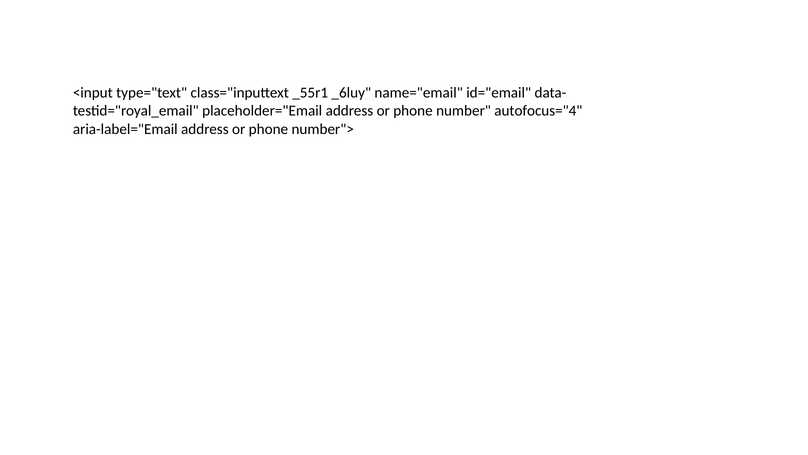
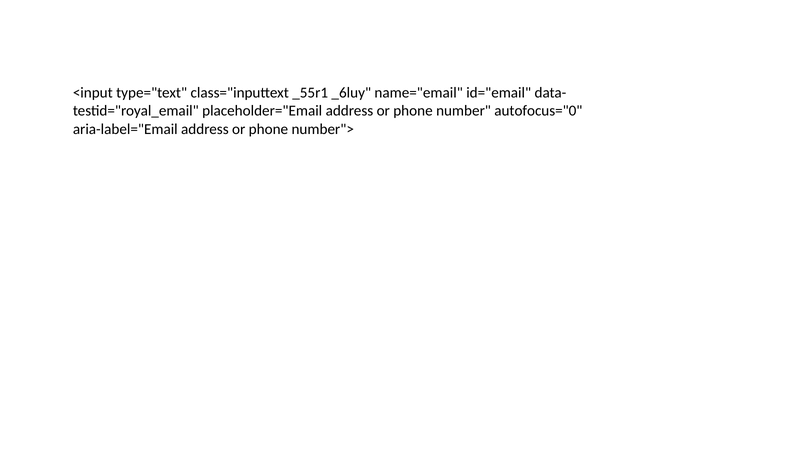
autofocus="4: autofocus="4 -> autofocus="0
